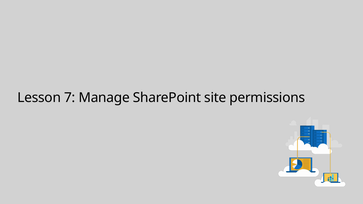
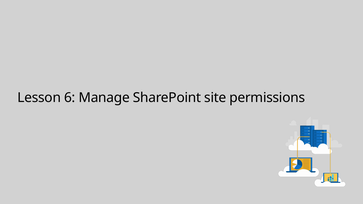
7: 7 -> 6
